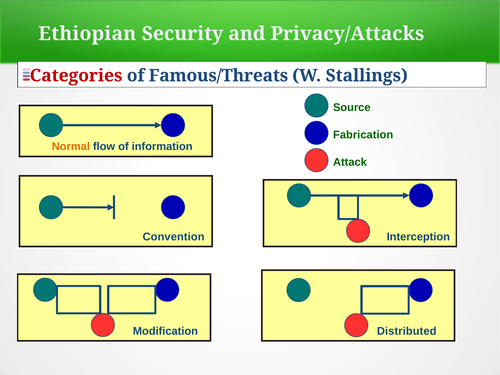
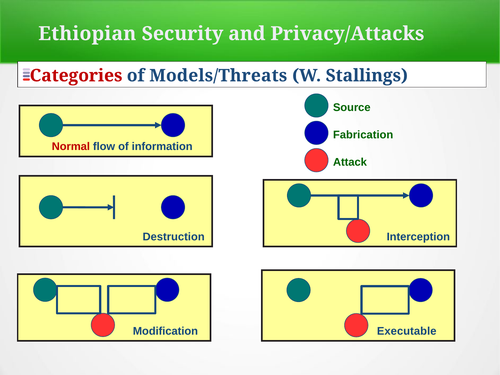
Famous/Threats: Famous/Threats -> Models/Threats
Normal colour: orange -> red
Convention: Convention -> Destruction
Distributed: Distributed -> Executable
